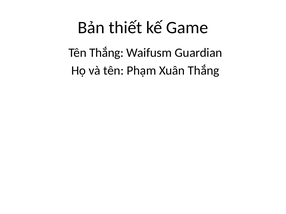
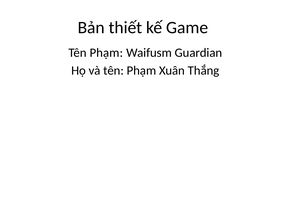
Thắng at (106, 53): Thắng -> Phạm
